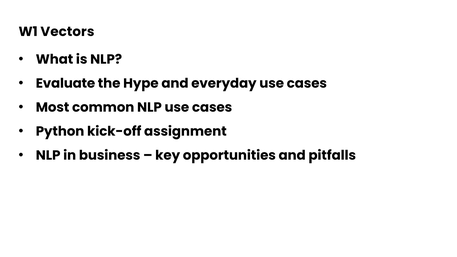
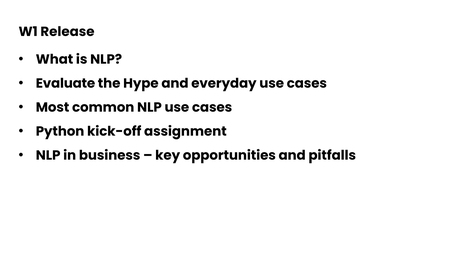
Vectors: Vectors -> Release
